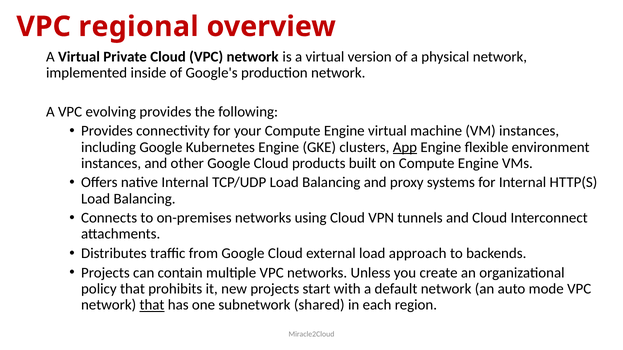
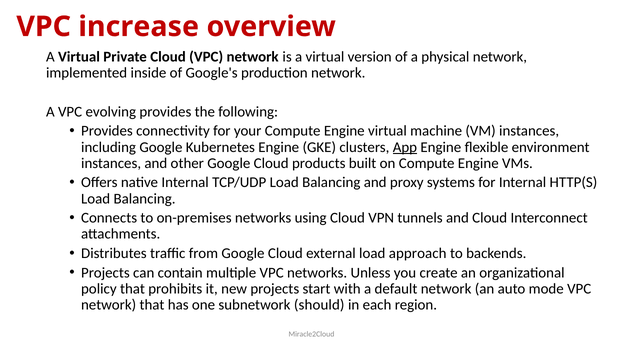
regional: regional -> increase
that at (152, 305) underline: present -> none
shared: shared -> should
